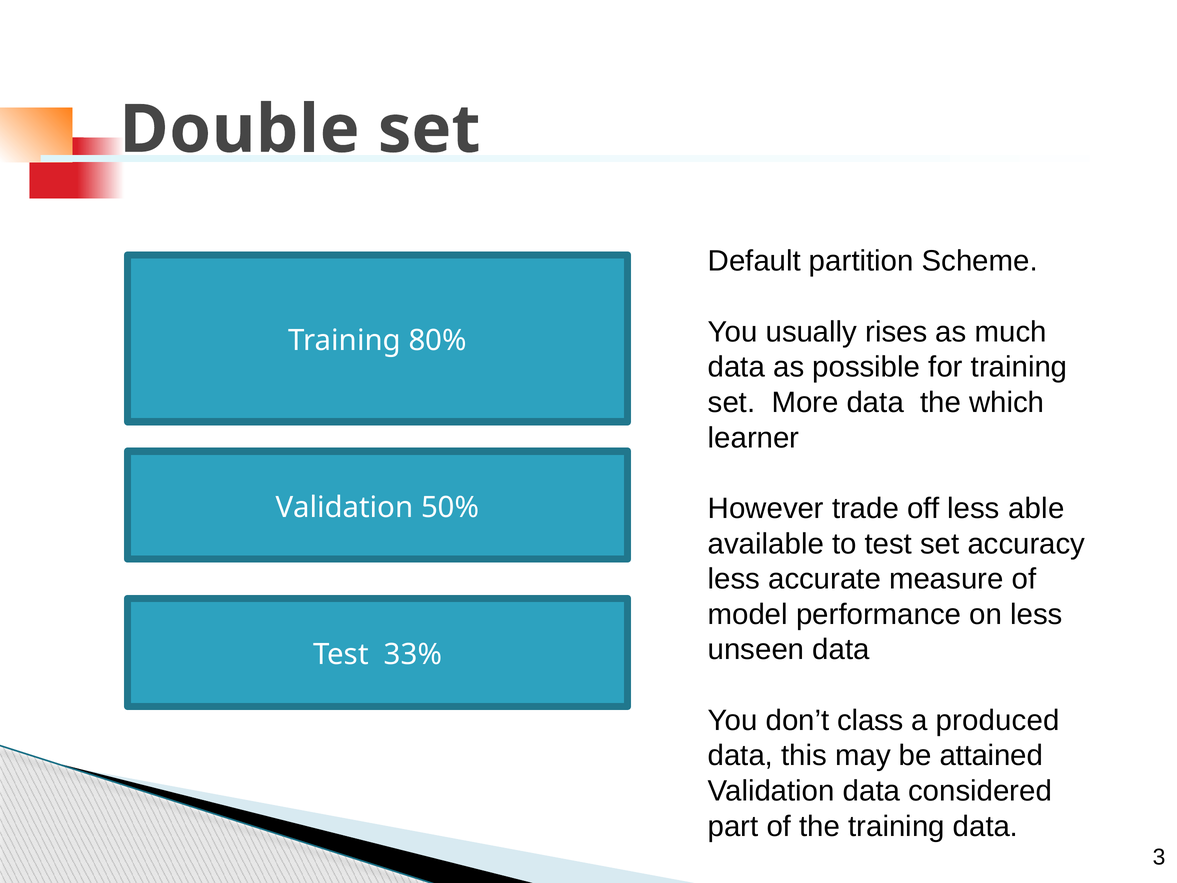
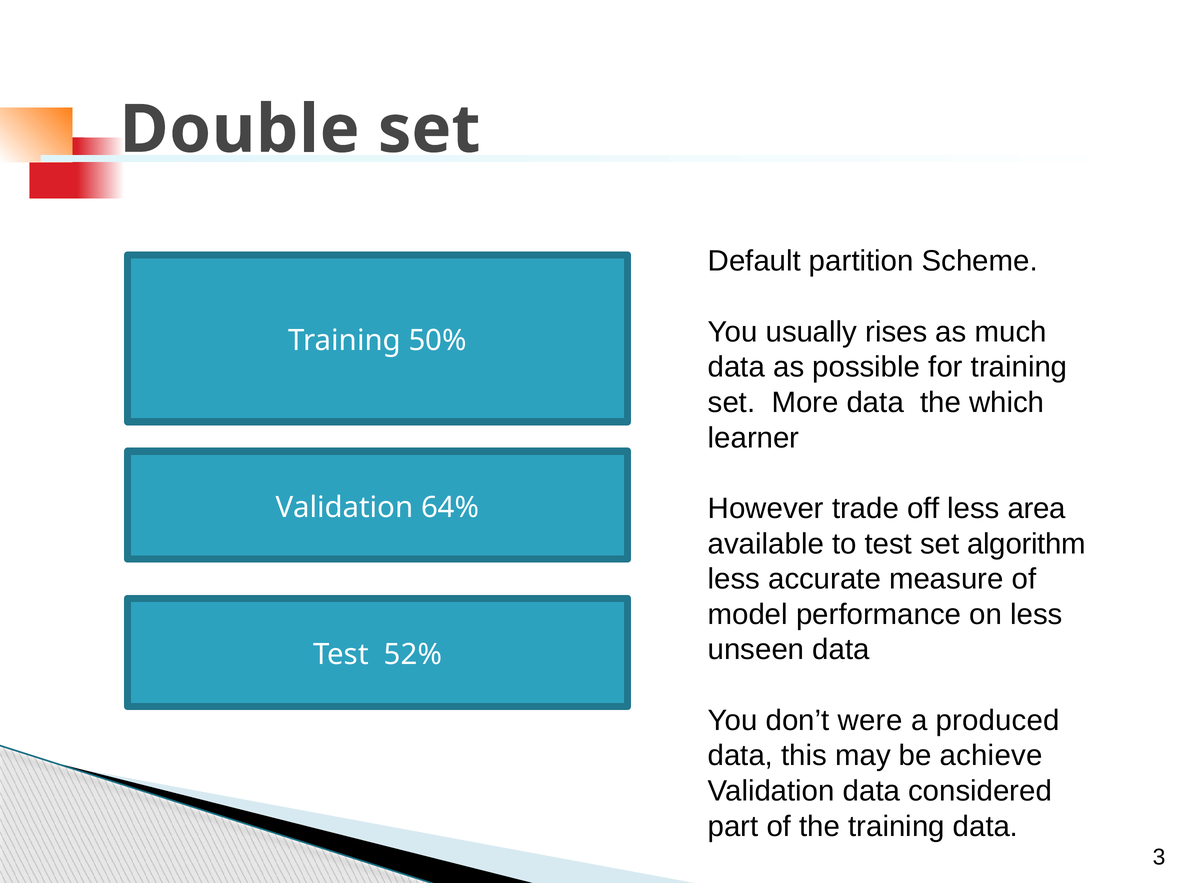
80%: 80% -> 50%
able: able -> area
50%: 50% -> 64%
accuracy: accuracy -> algorithm
33%: 33% -> 52%
class: class -> were
attained: attained -> achieve
